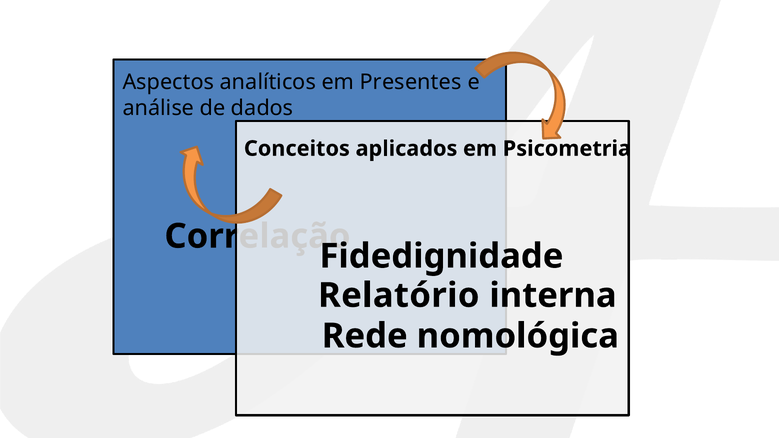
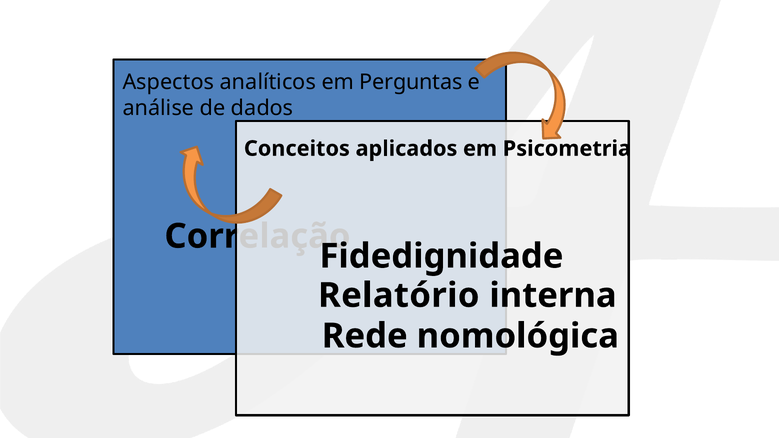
Presentes: Presentes -> Perguntas
